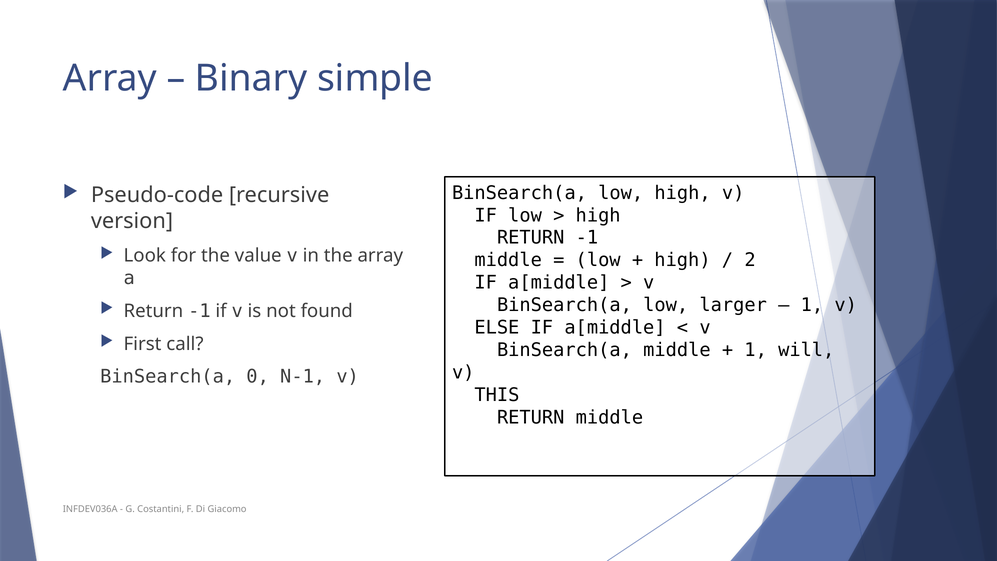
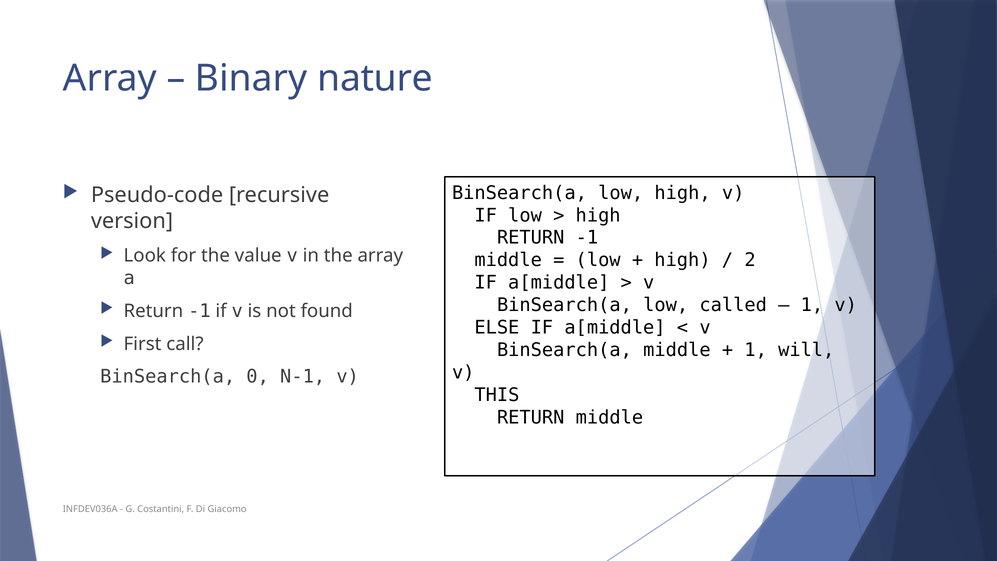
simple: simple -> nature
larger: larger -> called
